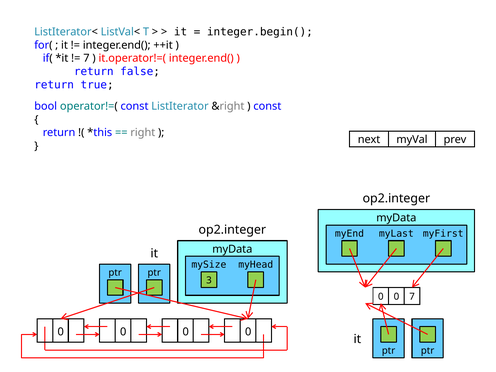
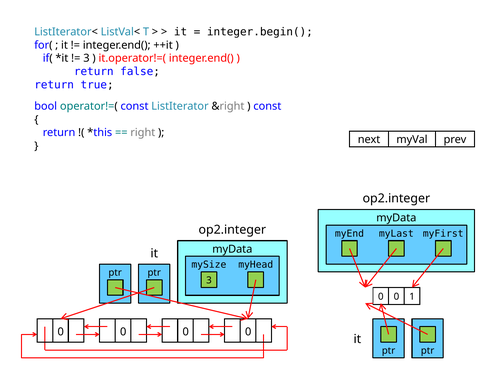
7 at (86, 58): 7 -> 3
0 7: 7 -> 1
